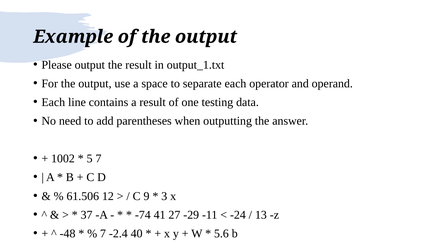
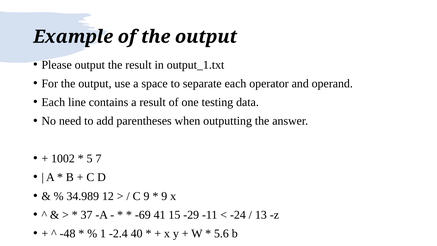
61.506: 61.506 -> 34.989
3 at (164, 196): 3 -> 9
-74: -74 -> -69
27: 27 -> 15
7 at (103, 233): 7 -> 1
